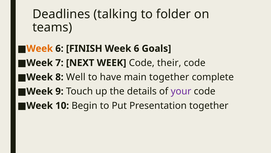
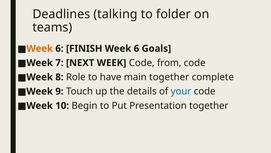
their: their -> from
Well: Well -> Role
your colour: purple -> blue
